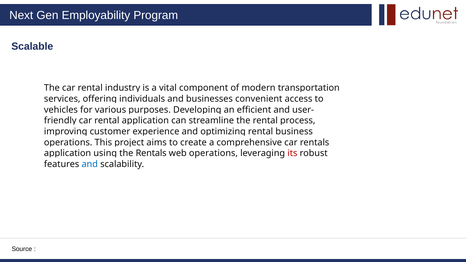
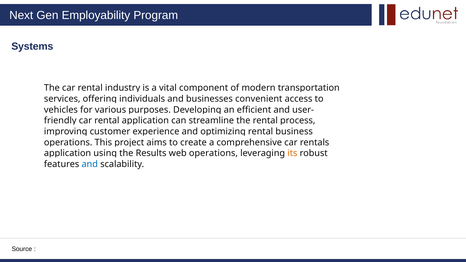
Scalable: Scalable -> Systems
Rentals at (151, 153): Rentals -> Results
its colour: red -> orange
